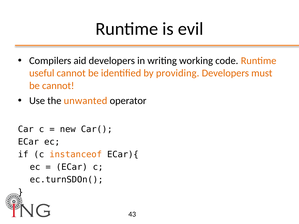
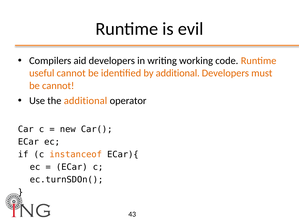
by providing: providing -> additional
the unwanted: unwanted -> additional
